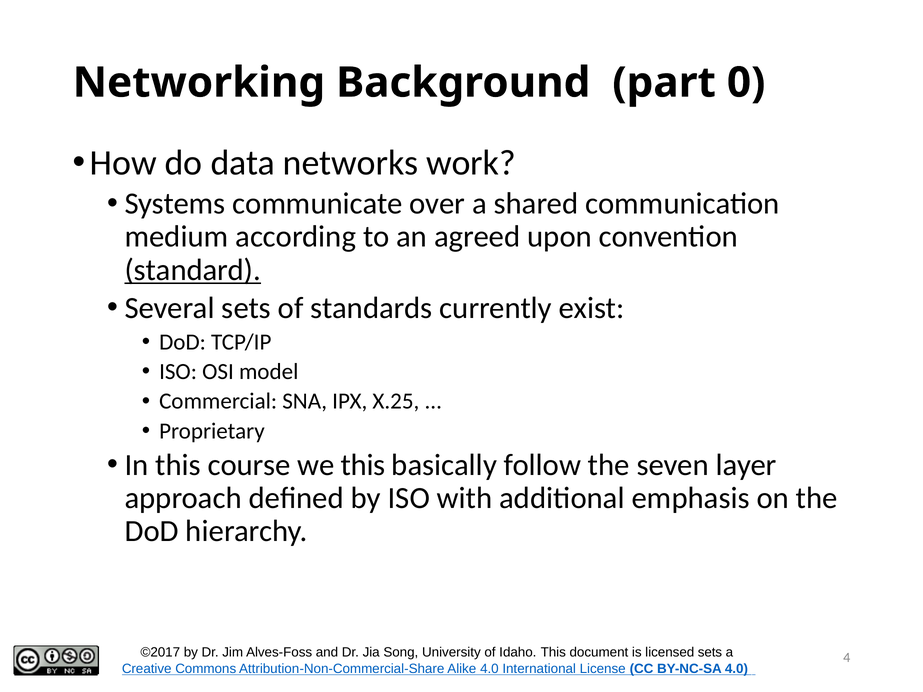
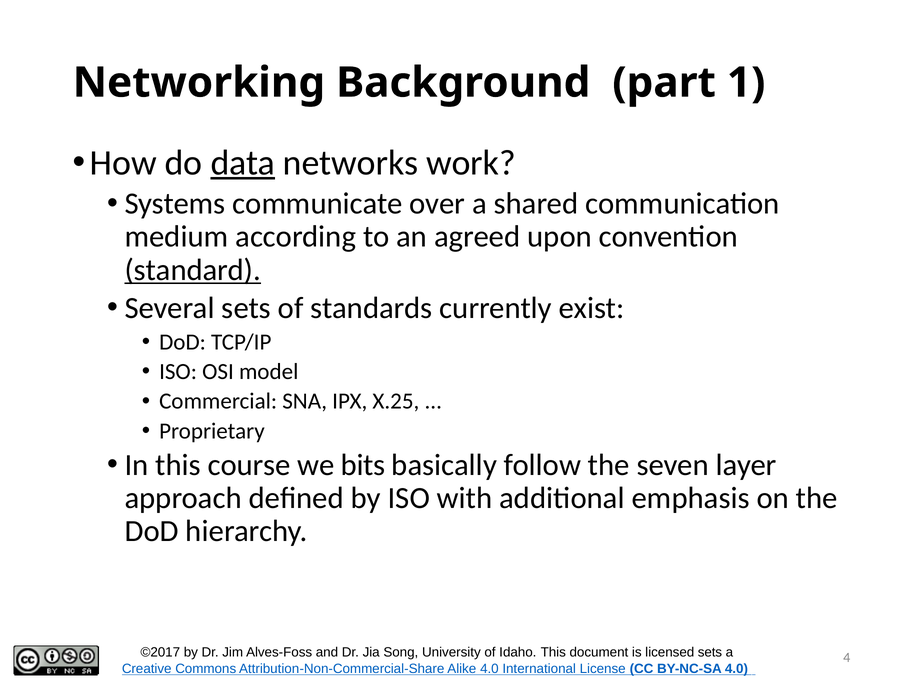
0: 0 -> 1
data underline: none -> present
we this: this -> bits
